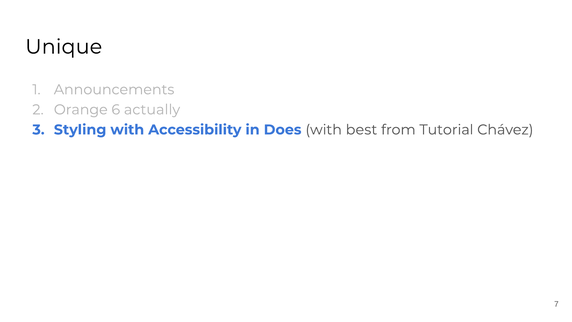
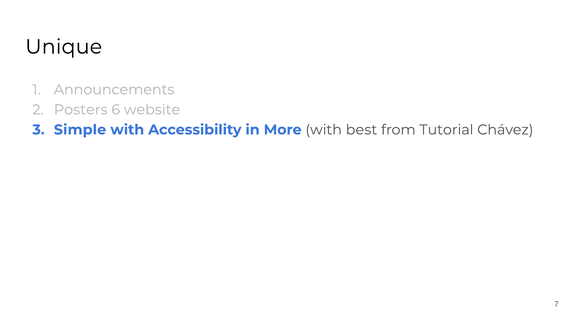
Orange: Orange -> Posters
actually: actually -> website
Styling: Styling -> Simple
Does: Does -> More
